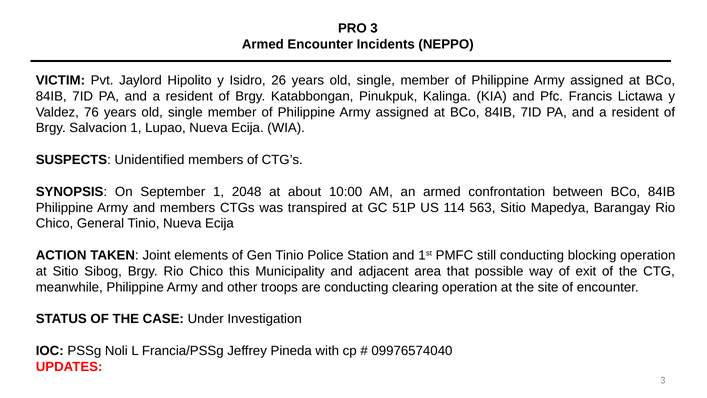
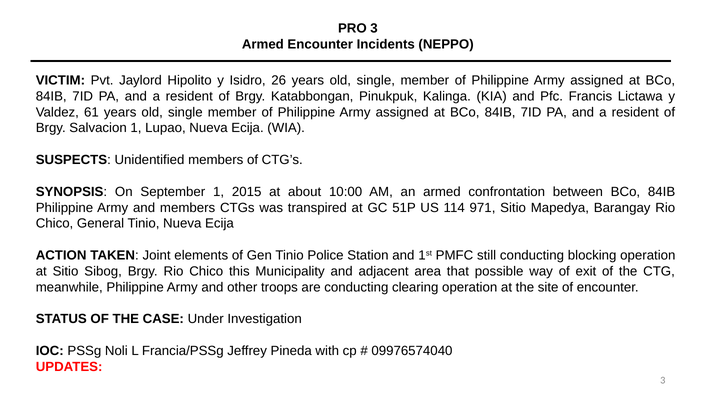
76: 76 -> 61
2048: 2048 -> 2015
563: 563 -> 971
